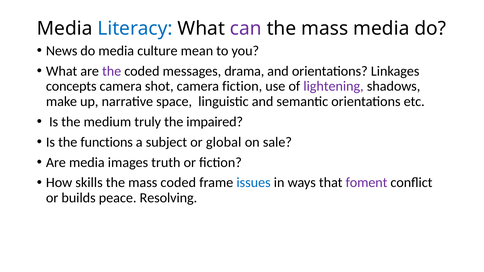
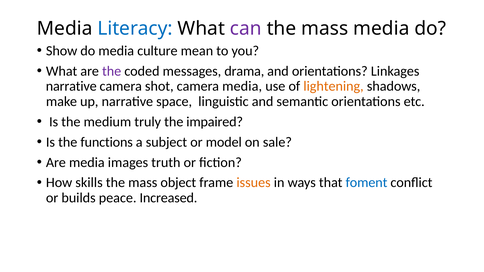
News: News -> Show
concepts at (71, 86): concepts -> narrative
camera fiction: fiction -> media
lightening colour: purple -> orange
global: global -> model
mass coded: coded -> object
issues colour: blue -> orange
foment colour: purple -> blue
Resolving: Resolving -> Increased
